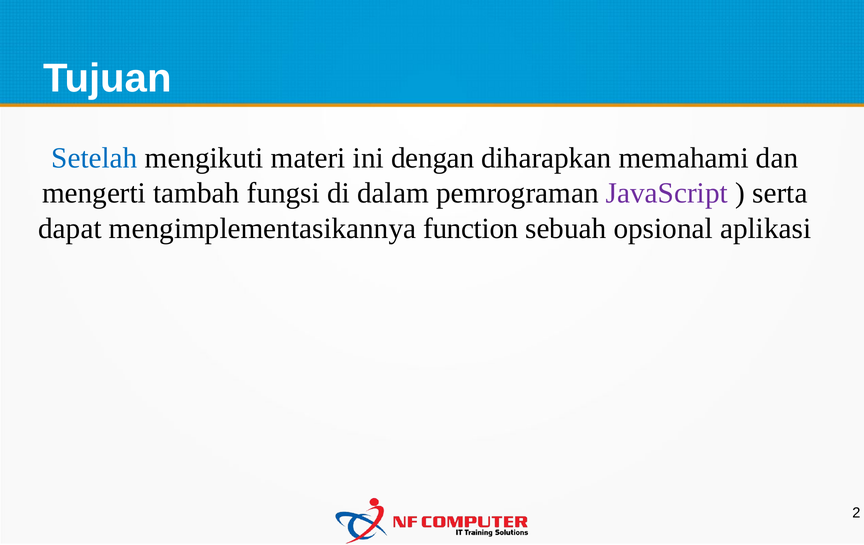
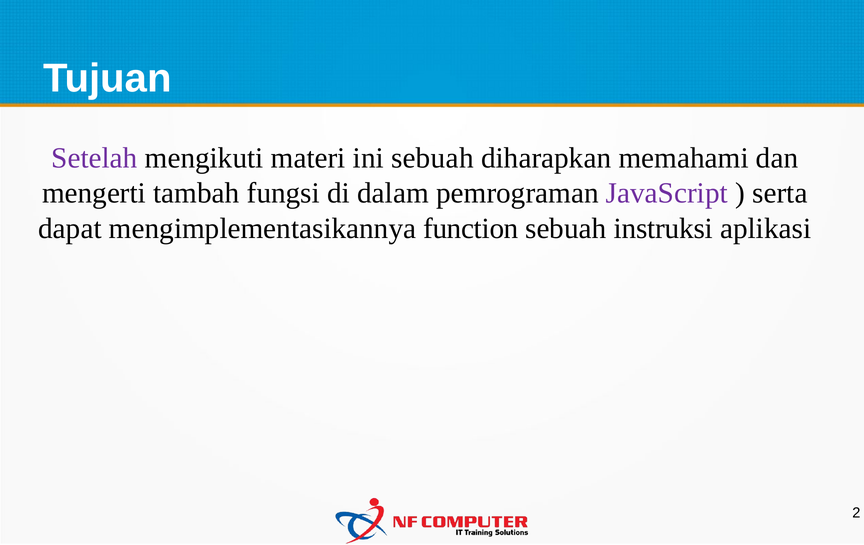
Setelah colour: blue -> purple
ini dengan: dengan -> sebuah
opsional: opsional -> instruksi
